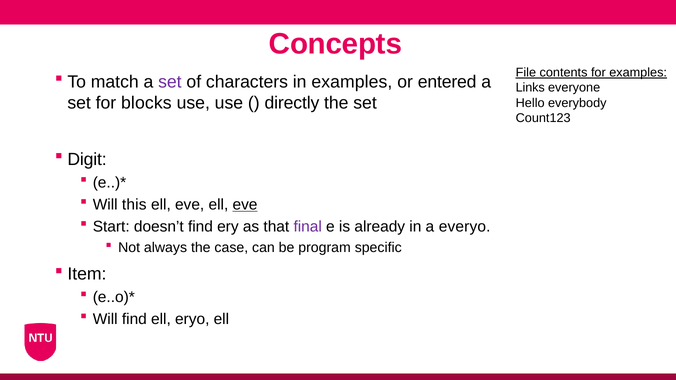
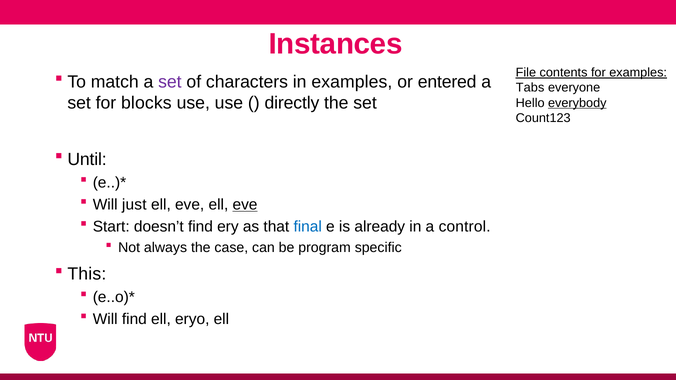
Concepts: Concepts -> Instances
Links: Links -> Tabs
everybody underline: none -> present
Digit: Digit -> Until
this: this -> just
final colour: purple -> blue
everyo: everyo -> control
Item: Item -> This
